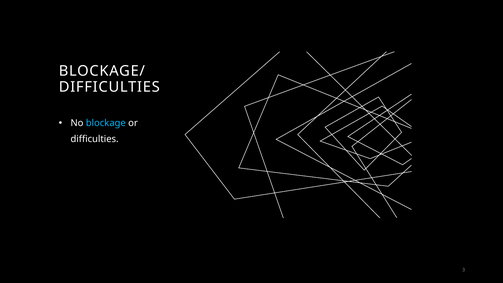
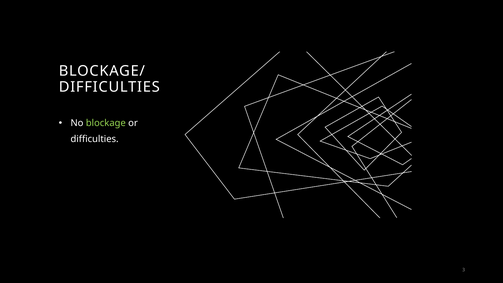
blockage colour: light blue -> light green
